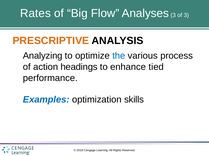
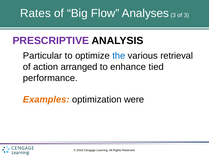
PRESCRIPTIVE colour: orange -> purple
Analyzing: Analyzing -> Particular
process: process -> retrieval
headings: headings -> arranged
Examples colour: blue -> orange
skills: skills -> were
